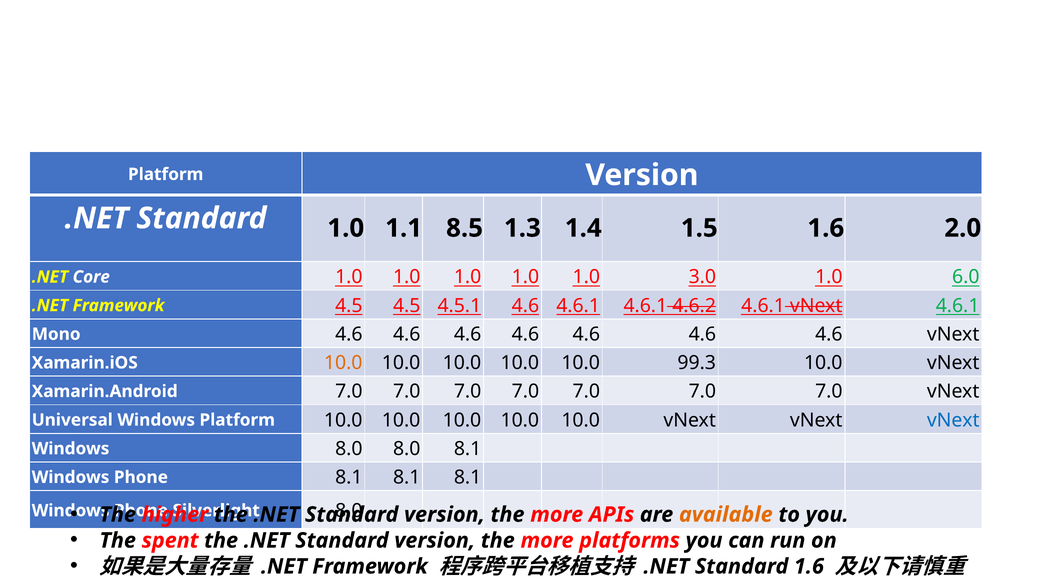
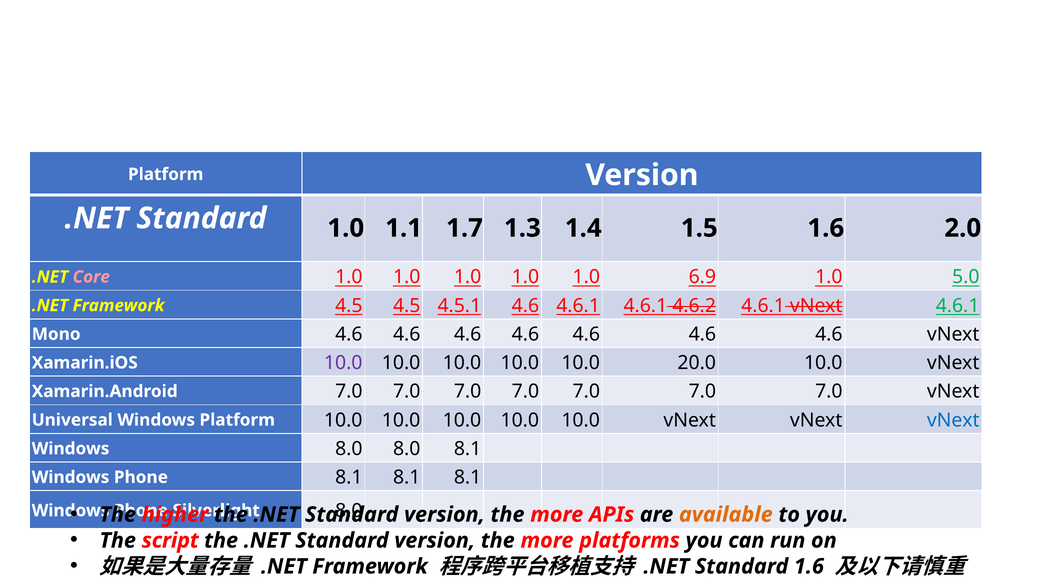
8.5: 8.5 -> 1.7
Core colour: white -> pink
3.0: 3.0 -> 6.9
6.0: 6.0 -> 5.0
10.0 at (343, 363) colour: orange -> purple
99.3: 99.3 -> 20.0
spent: spent -> script
